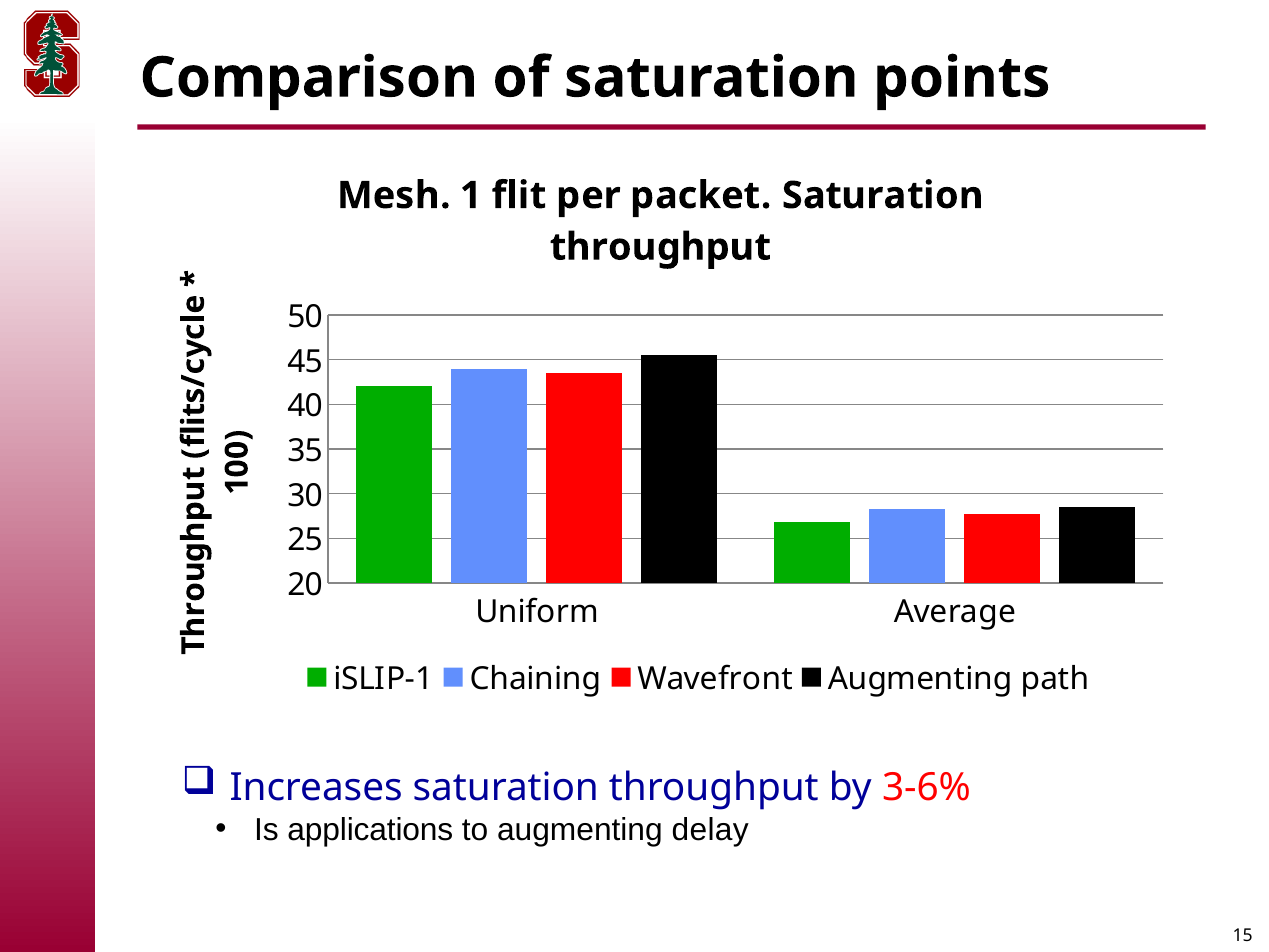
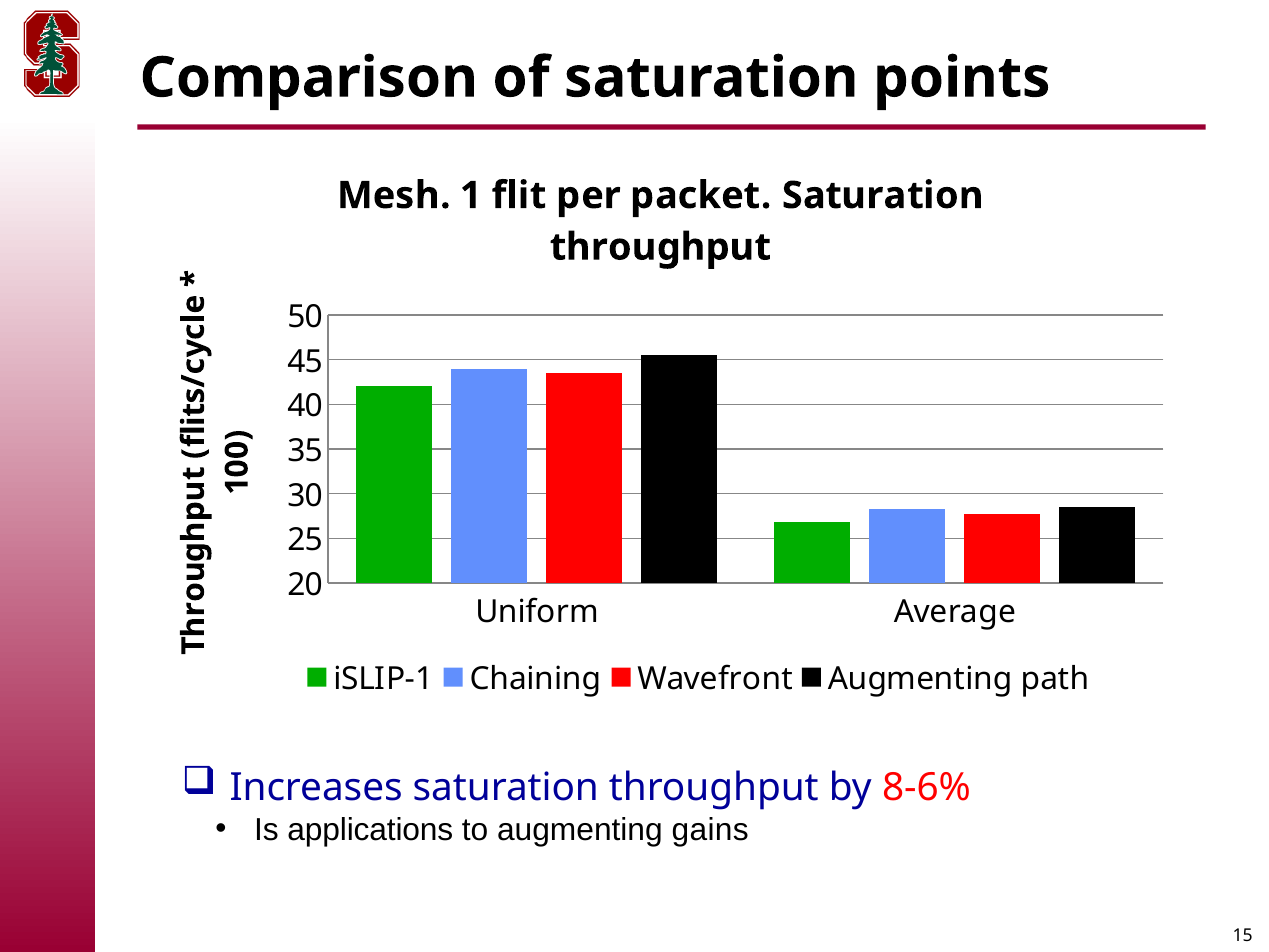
3-6%: 3-6% -> 8-6%
delay: delay -> gains
